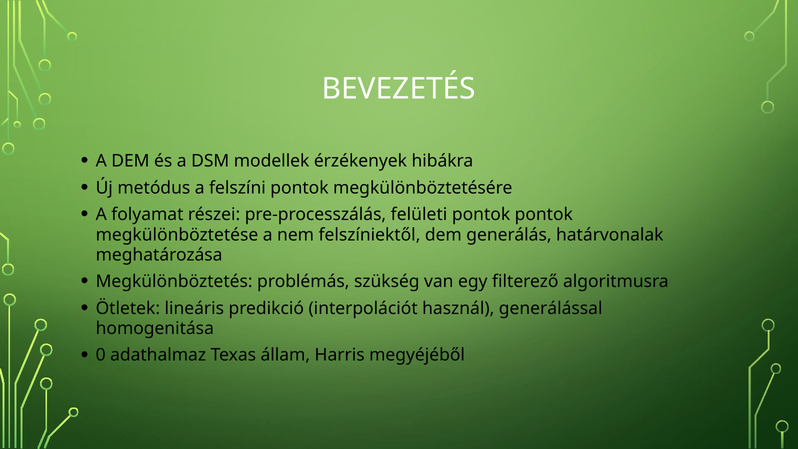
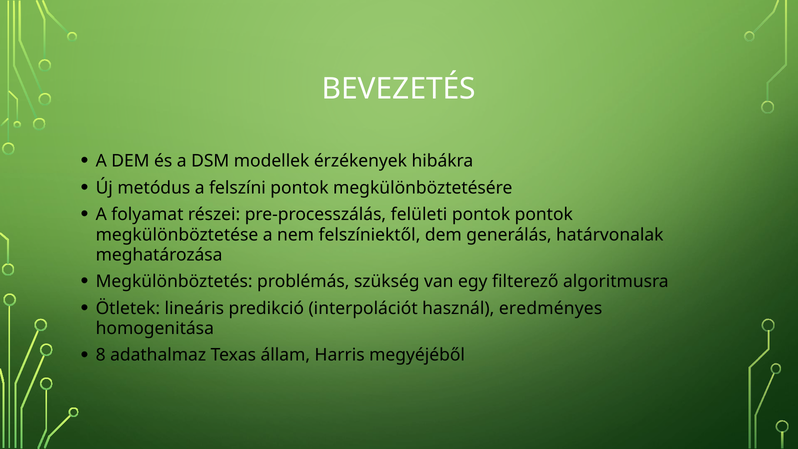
generálással: generálással -> eredményes
0: 0 -> 8
